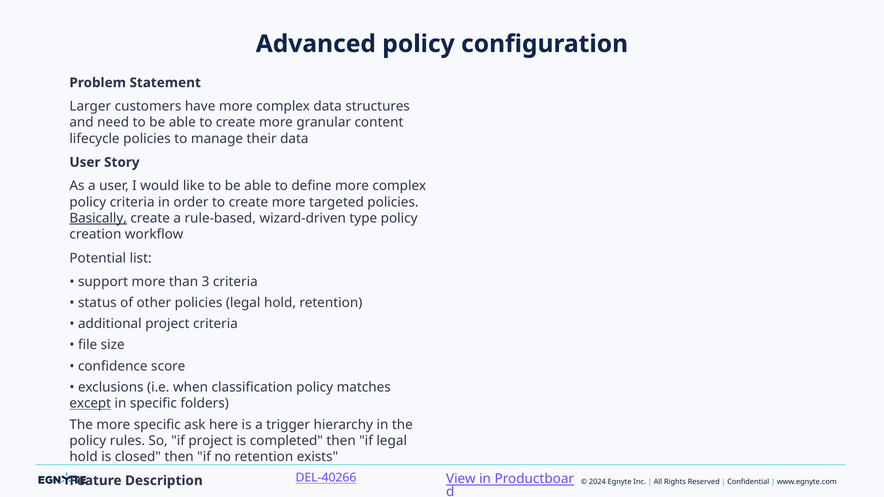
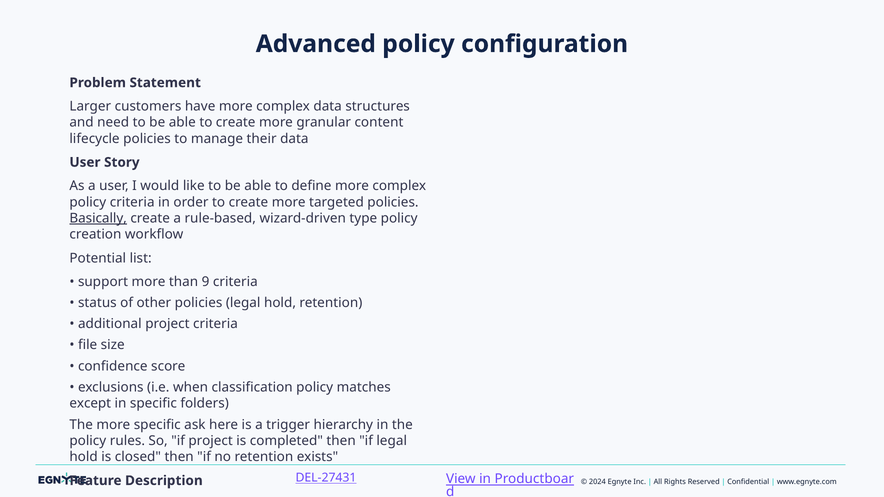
3: 3 -> 9
except underline: present -> none
DEL-40266: DEL-40266 -> DEL-27431
